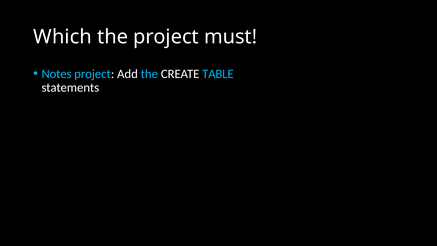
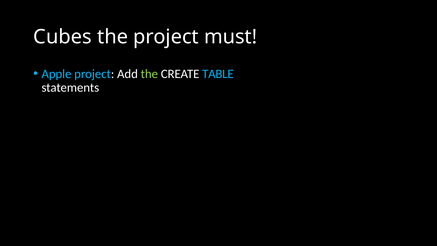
Which: Which -> Cubes
Notes: Notes -> Apple
the at (149, 74) colour: light blue -> light green
